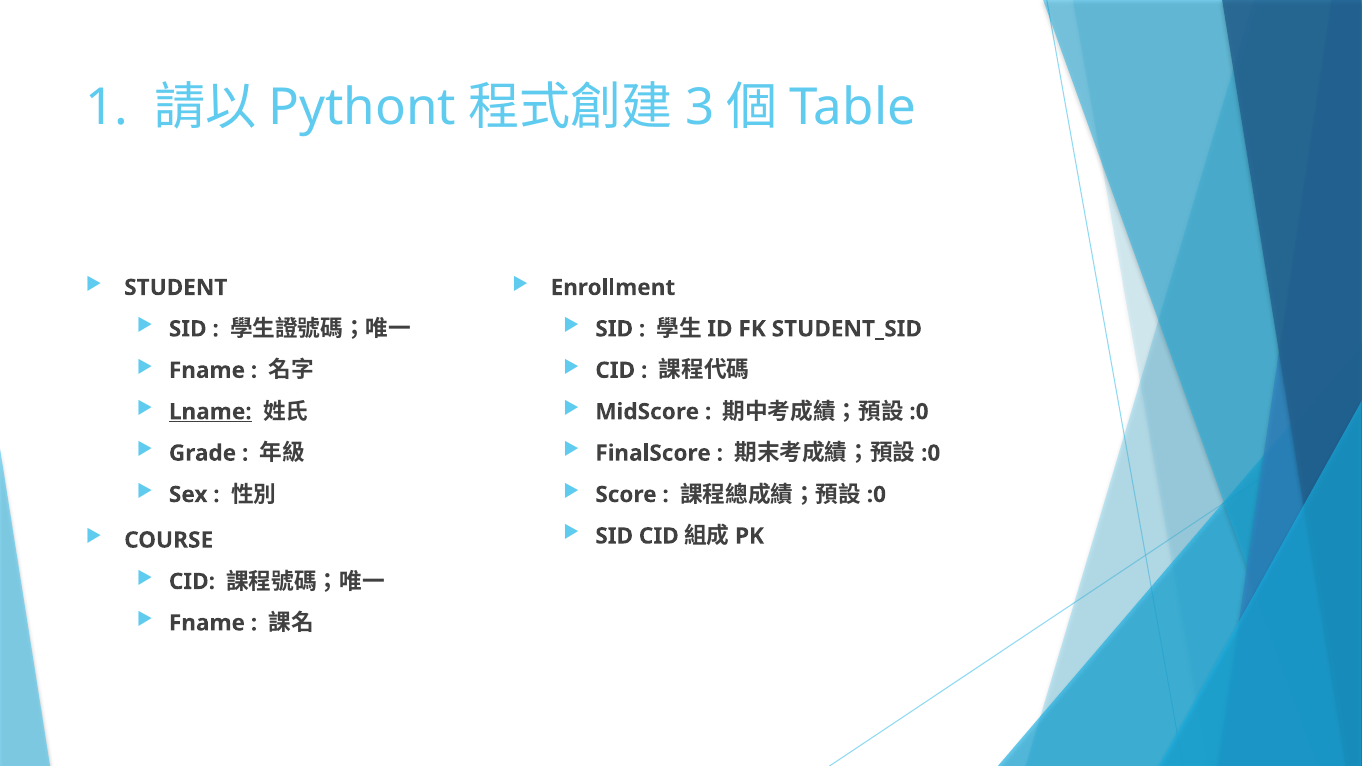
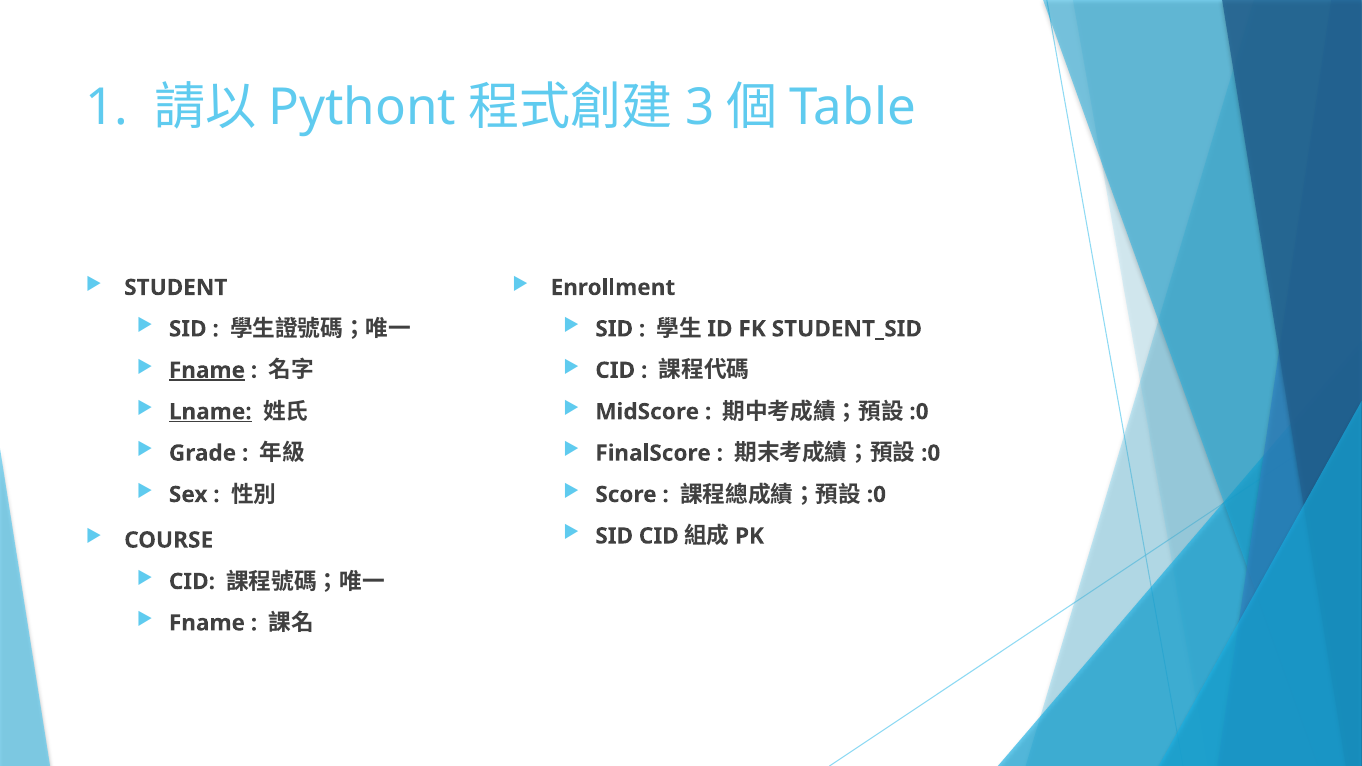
Fname at (207, 370) underline: none -> present
